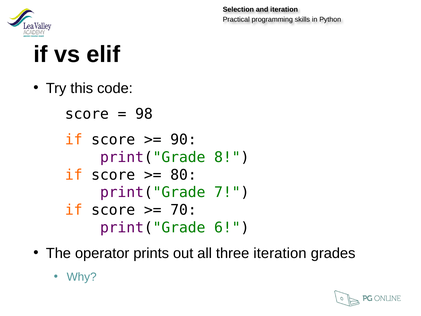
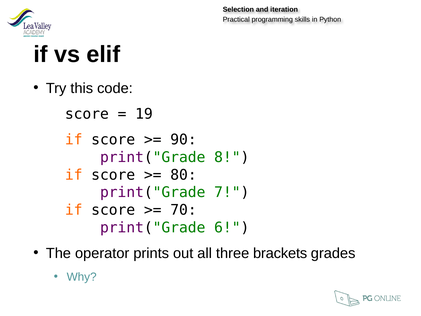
98: 98 -> 19
three iteration: iteration -> brackets
